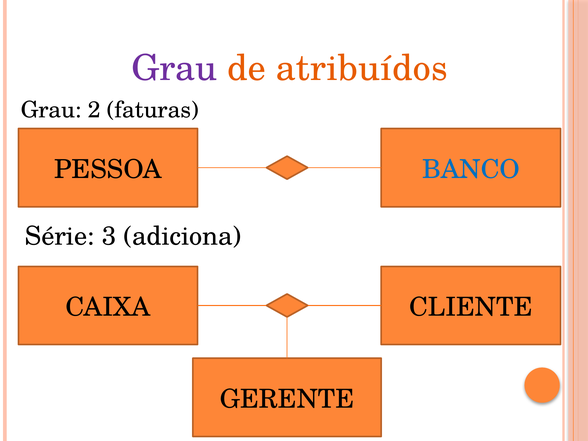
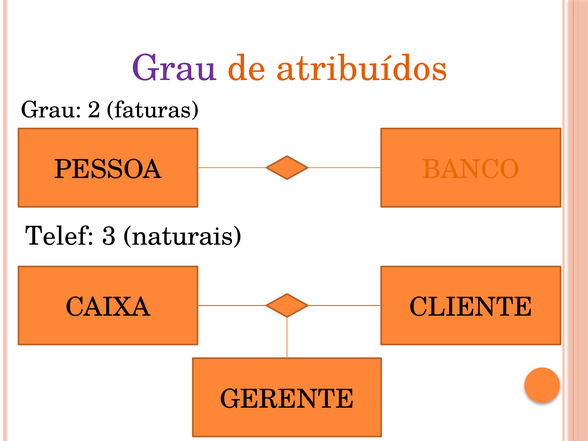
BANCO colour: blue -> orange
Série: Série -> Telef
adiciona: adiciona -> naturais
